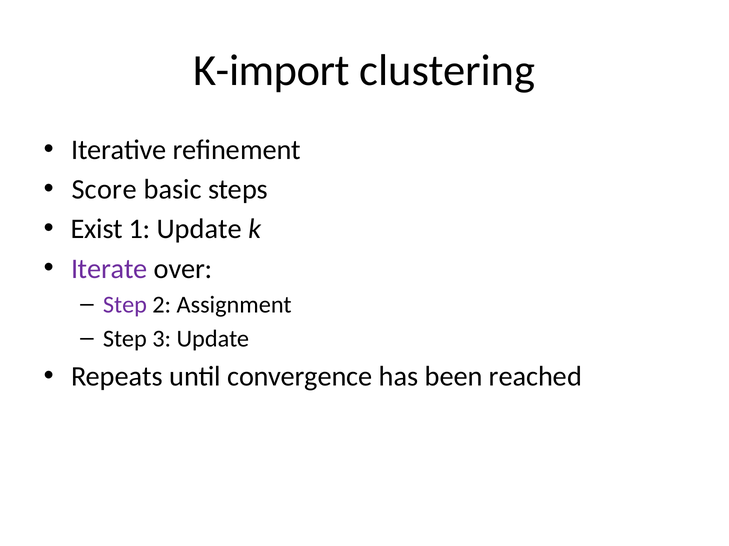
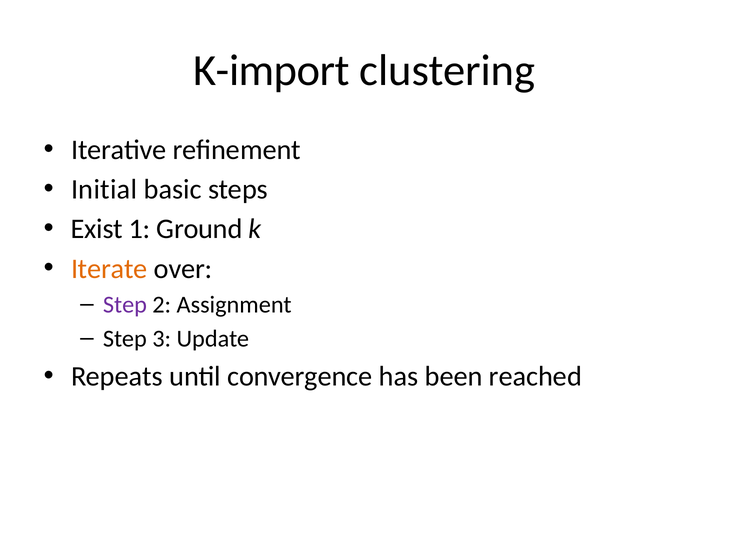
Score: Score -> Initial
1 Update: Update -> Ground
Iterate colour: purple -> orange
